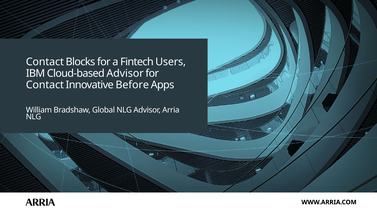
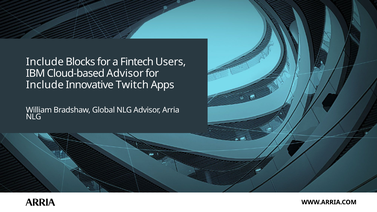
Contact at (45, 62): Contact -> Include
Contact at (45, 85): Contact -> Include
Before: Before -> Twitch
